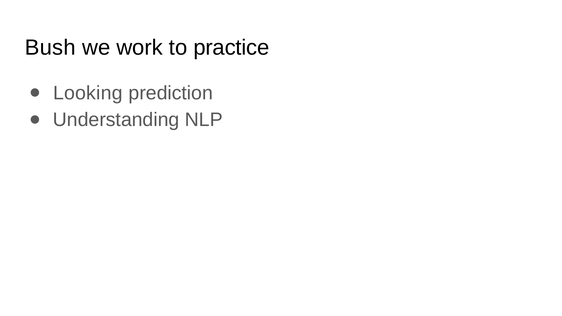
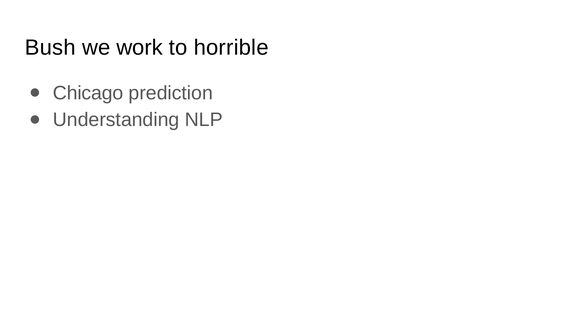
practice: practice -> horrible
Looking: Looking -> Chicago
